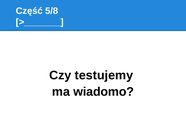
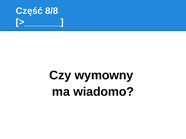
5/8: 5/8 -> 8/8
testujemy: testujemy -> wymowny
